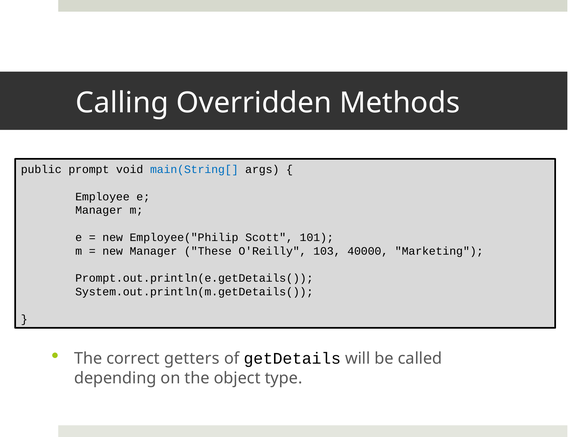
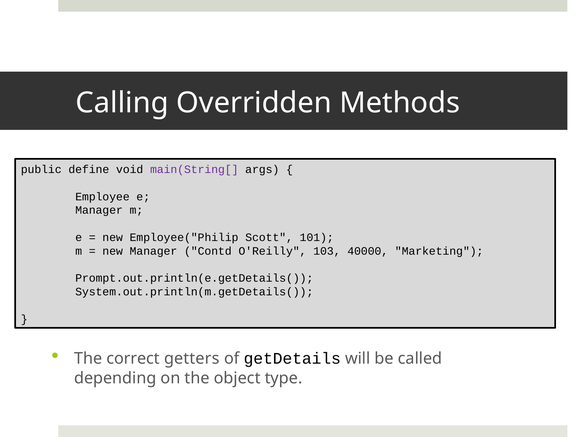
prompt: prompt -> define
main(String[ colour: blue -> purple
These: These -> Contd
